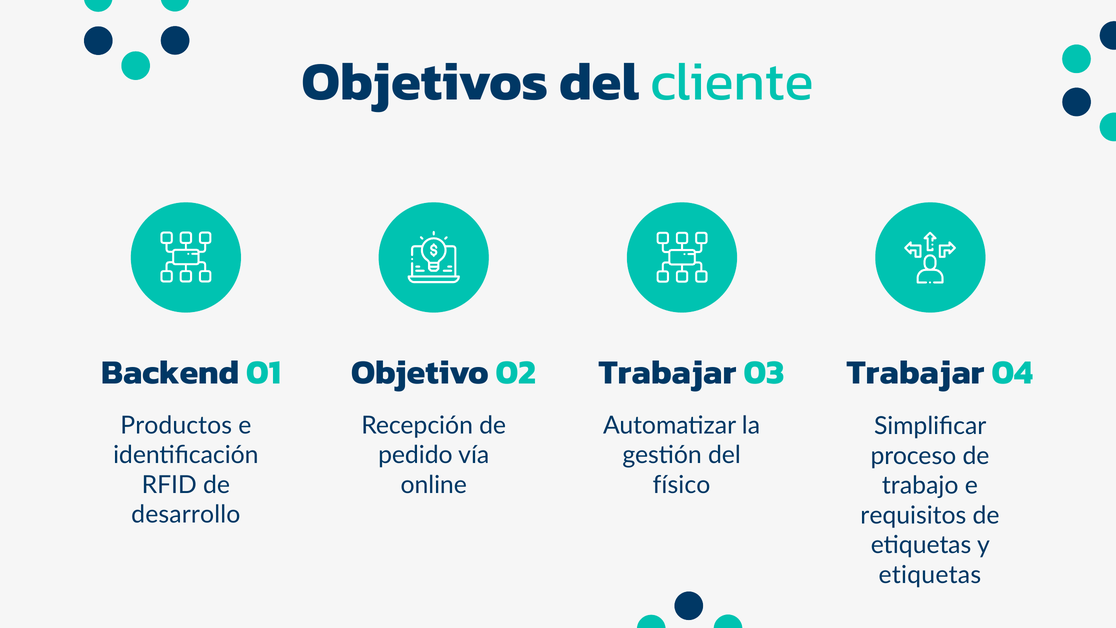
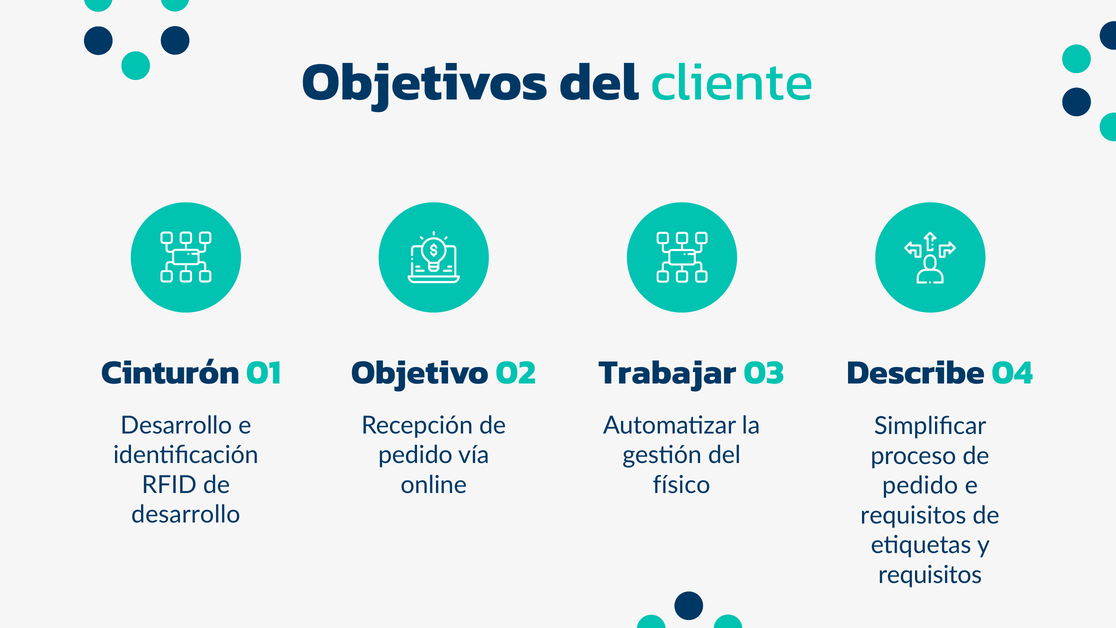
Backend: Backend -> Cinturón
03 Trabajar: Trabajar -> Describe
Productos at (176, 425): Productos -> Desarrollo
trabajo at (920, 485): trabajo -> pedido
etiquetas at (930, 575): etiquetas -> requisitos
